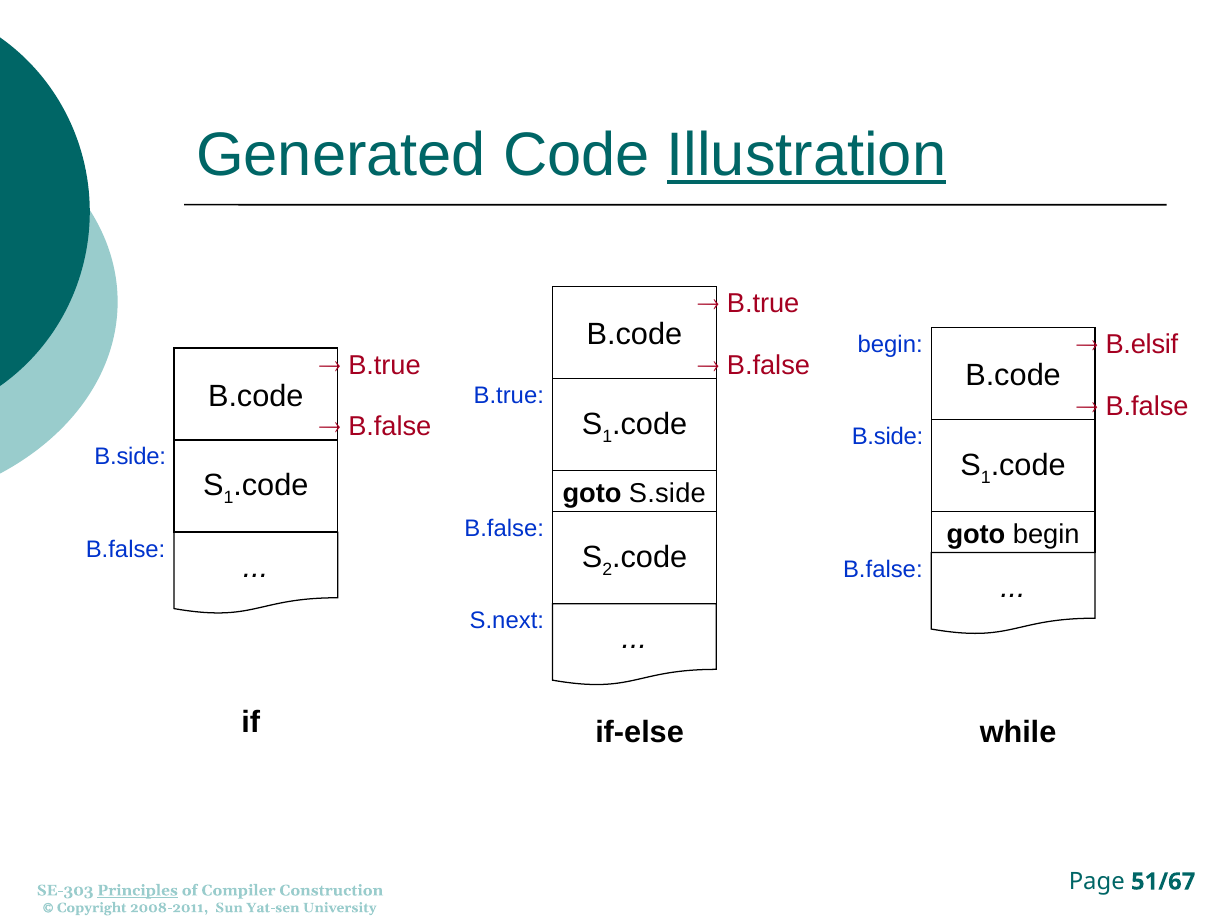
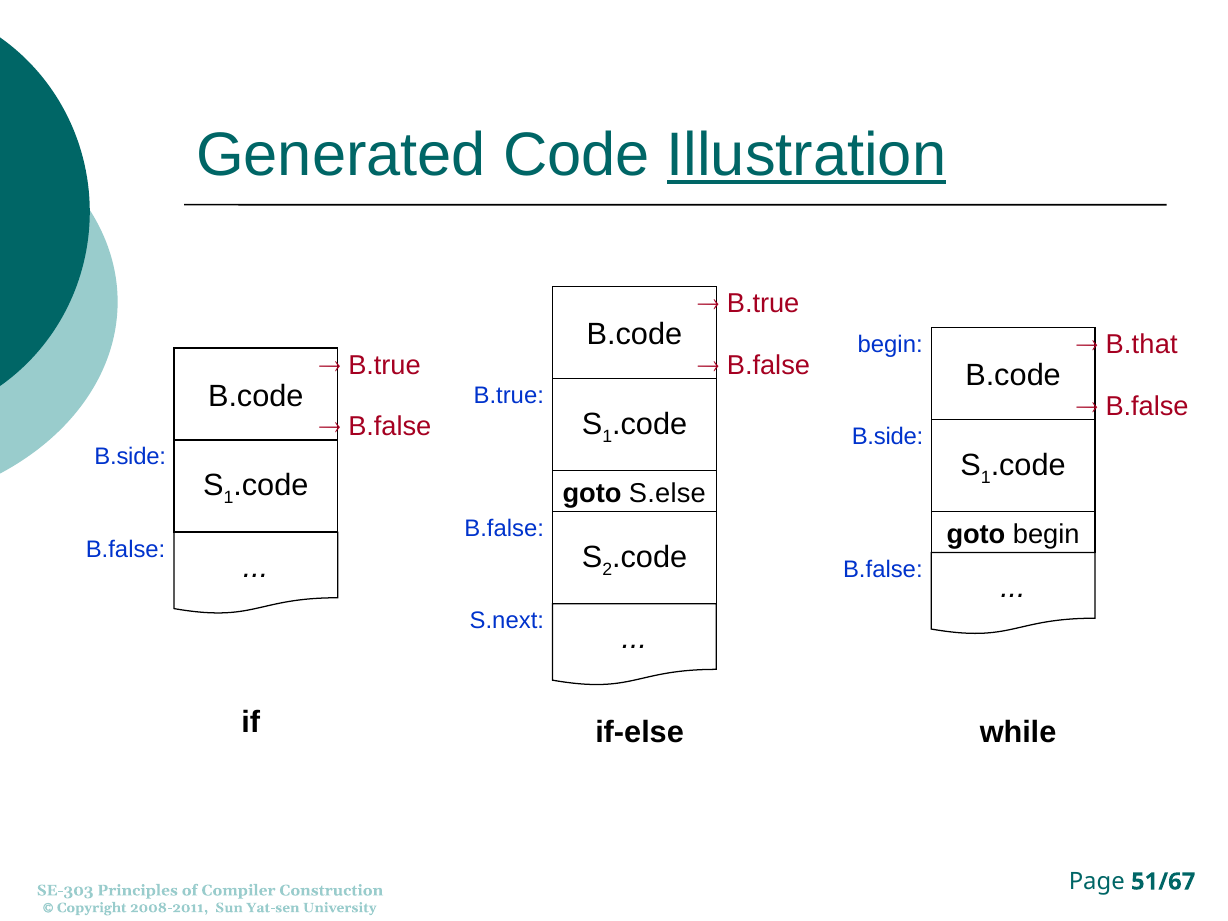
B.elsif: B.elsif -> B.that
S.side: S.side -> S.else
Principles underline: present -> none
